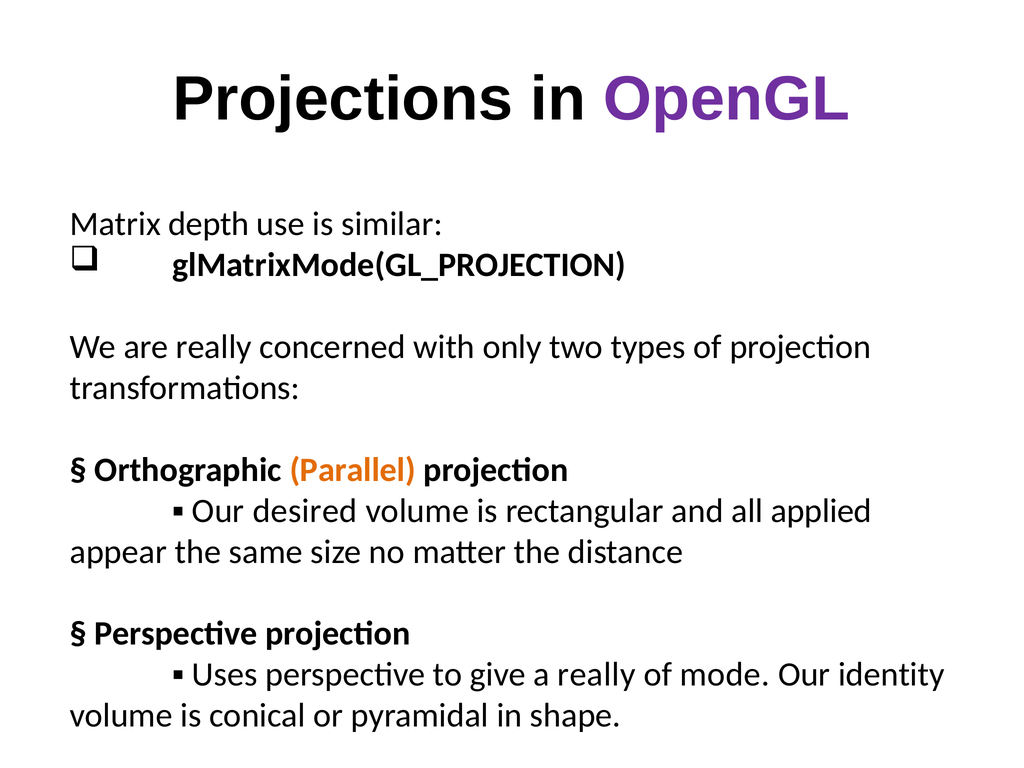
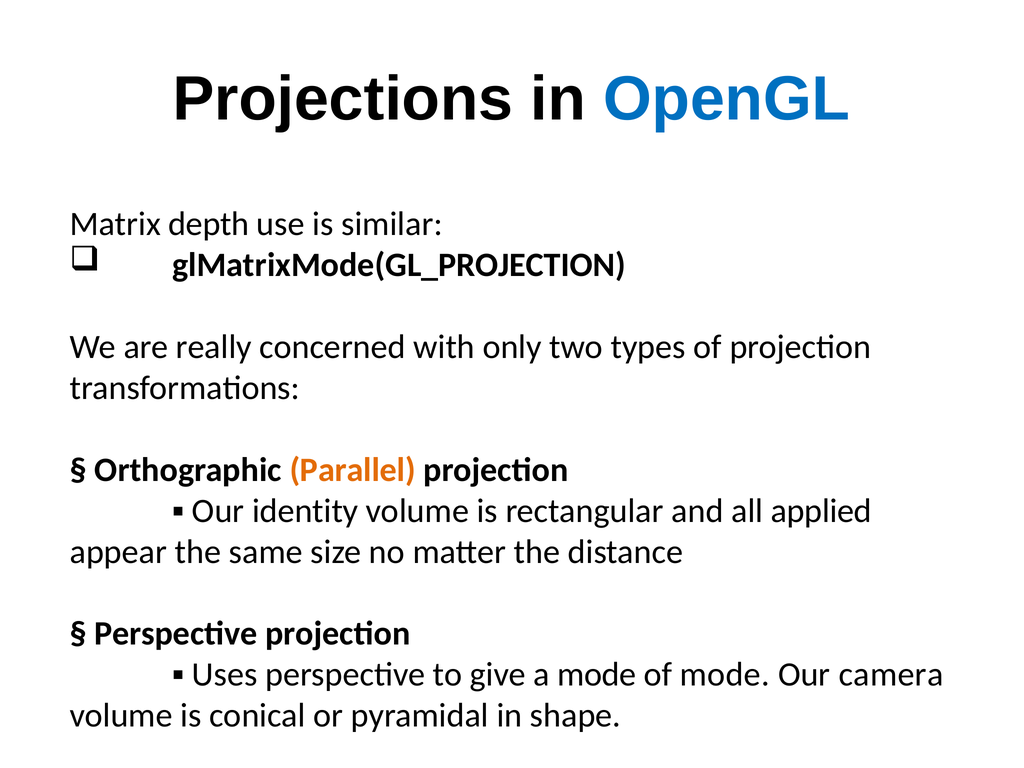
OpenGL colour: purple -> blue
desired: desired -> identity
a really: really -> mode
identity: identity -> camera
